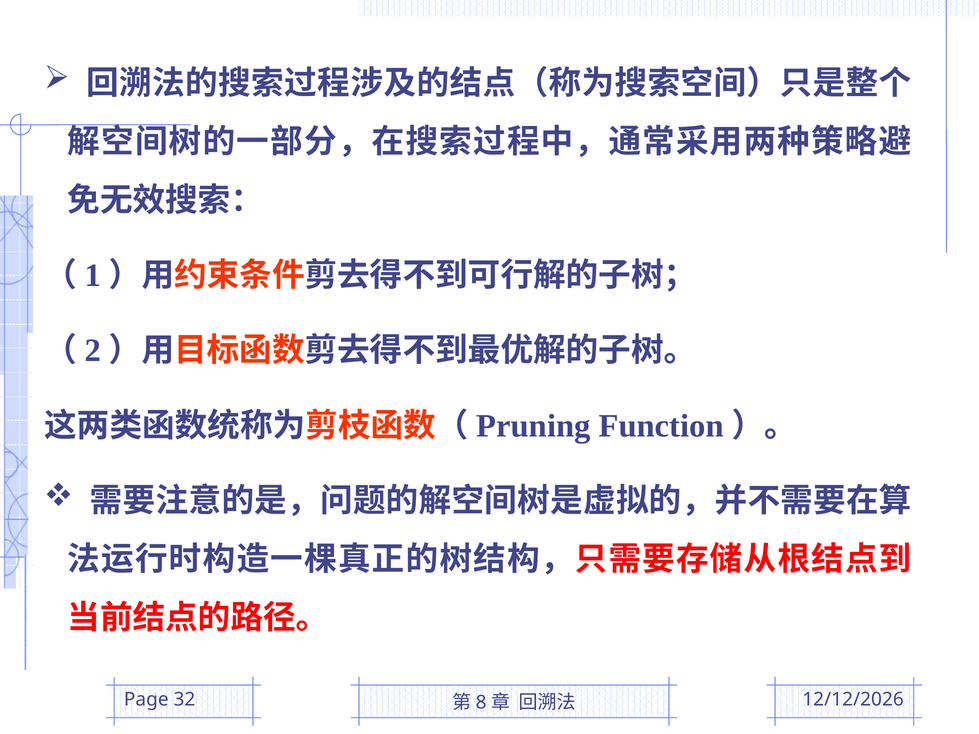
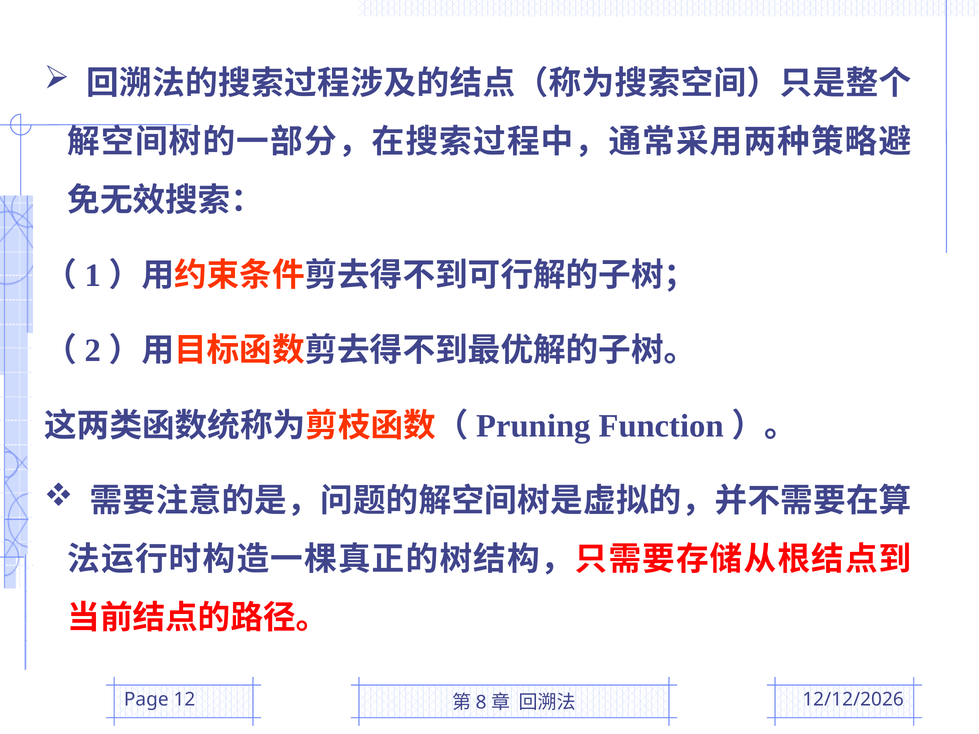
32: 32 -> 12
